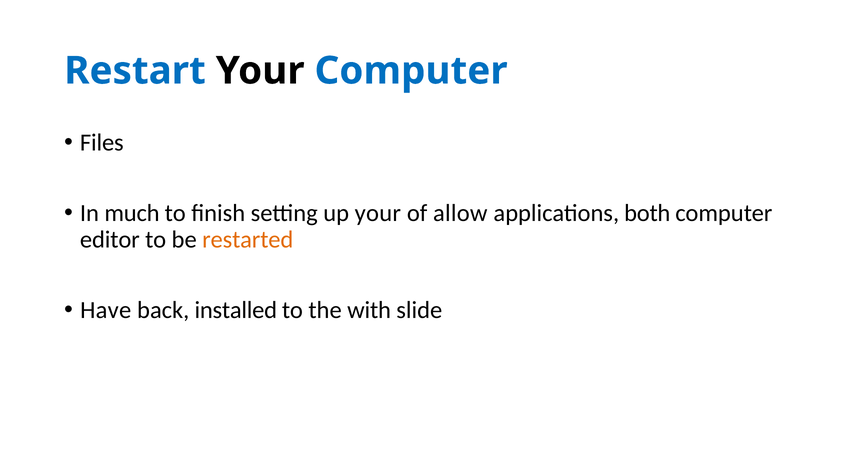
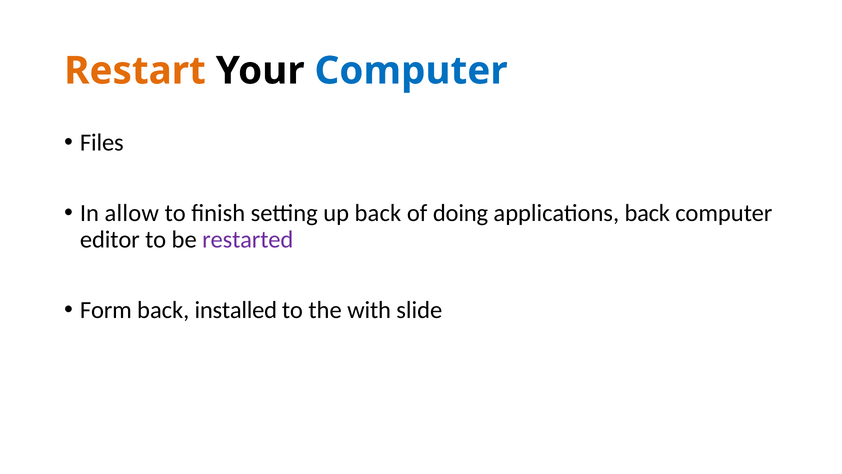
Restart colour: blue -> orange
much: much -> allow
up your: your -> back
allow: allow -> doing
applications both: both -> back
restarted colour: orange -> purple
Have: Have -> Form
